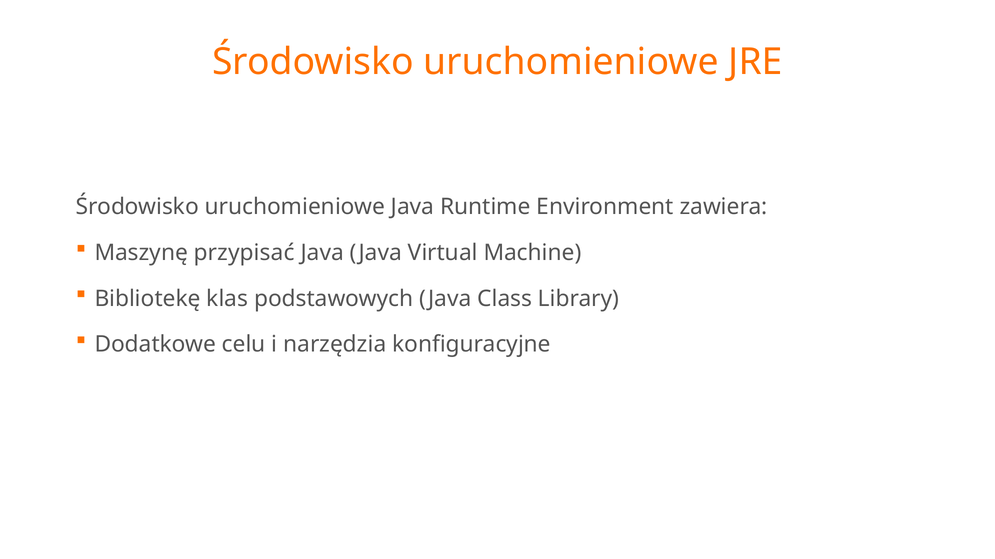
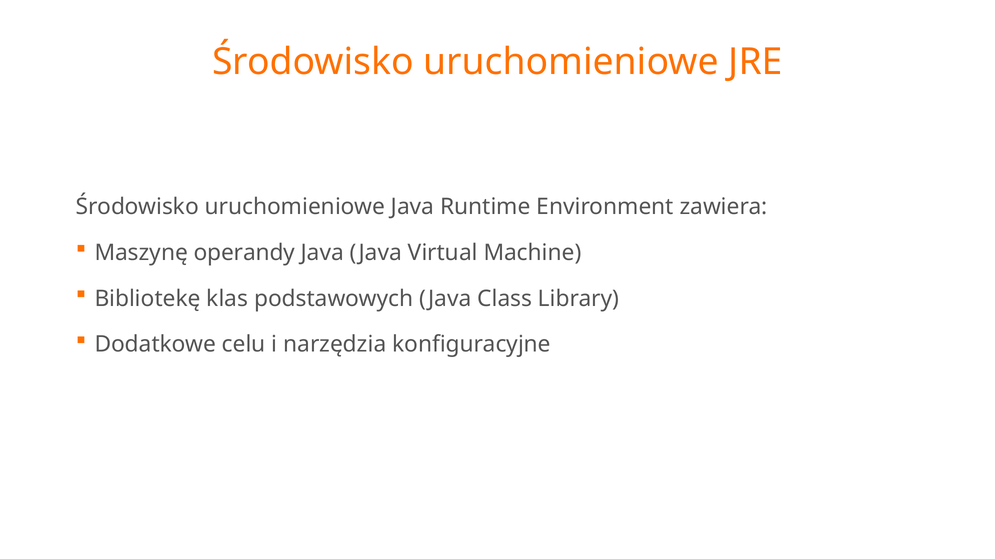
przypisać: przypisać -> operandy
